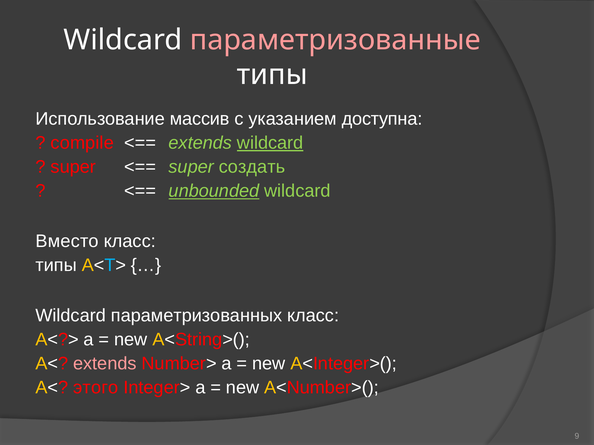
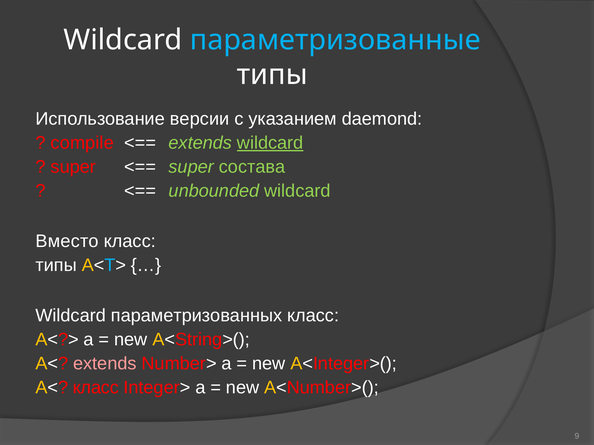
параметризованные colour: pink -> light blue
массив: массив -> версии
доступна: доступна -> daemond
создать: создать -> состава
unbounded underline: present -> none
A< этого: этого -> класс
